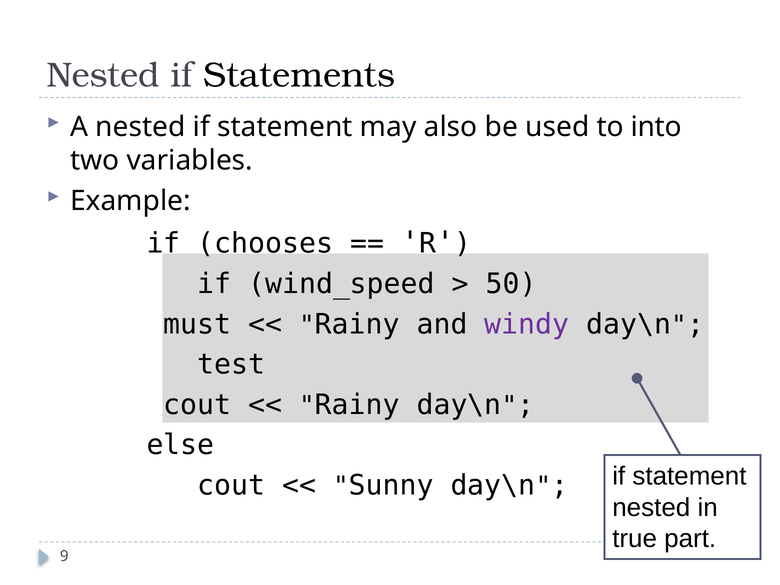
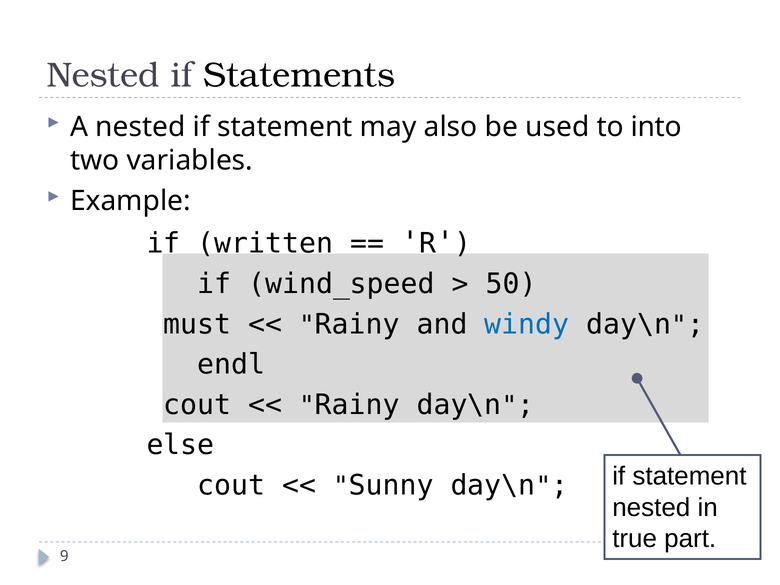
chooses: chooses -> written
windy colour: purple -> blue
test: test -> endl
